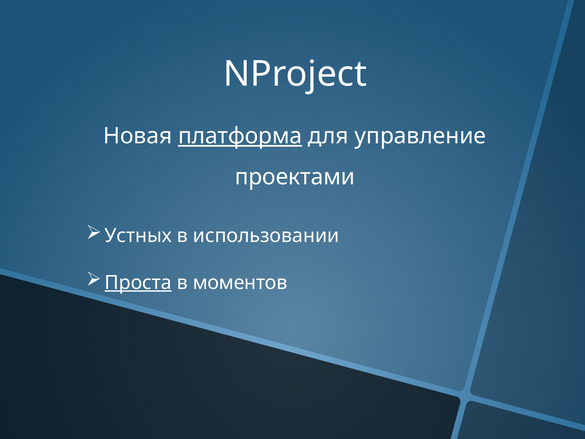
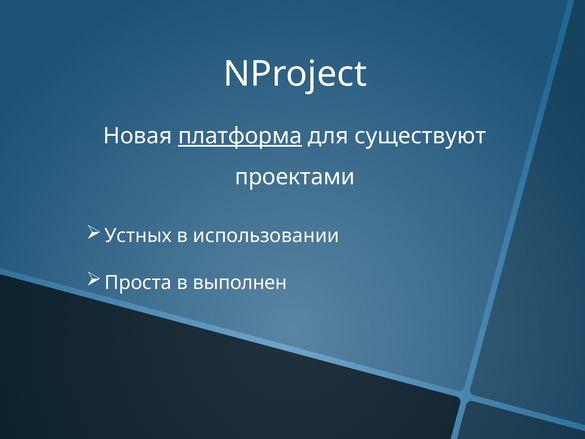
управление: управление -> существуют
Проста underline: present -> none
моментов: моментов -> выполнен
